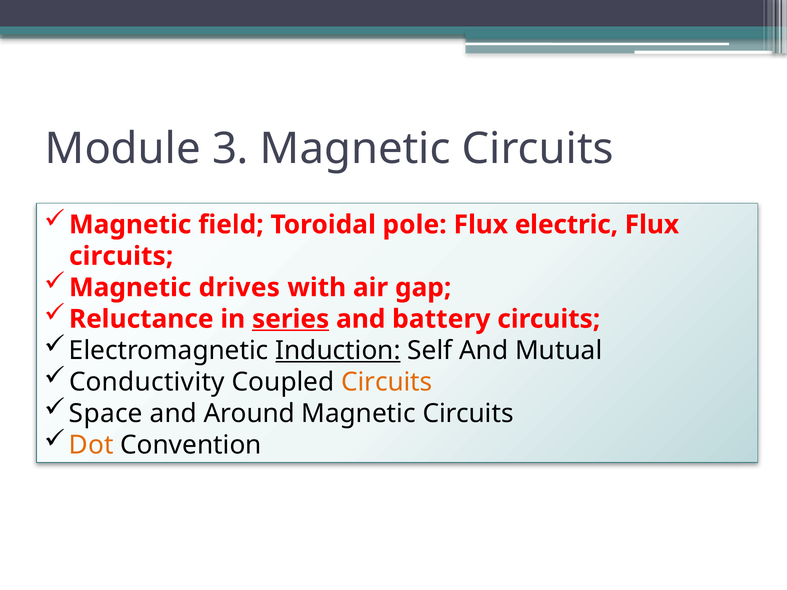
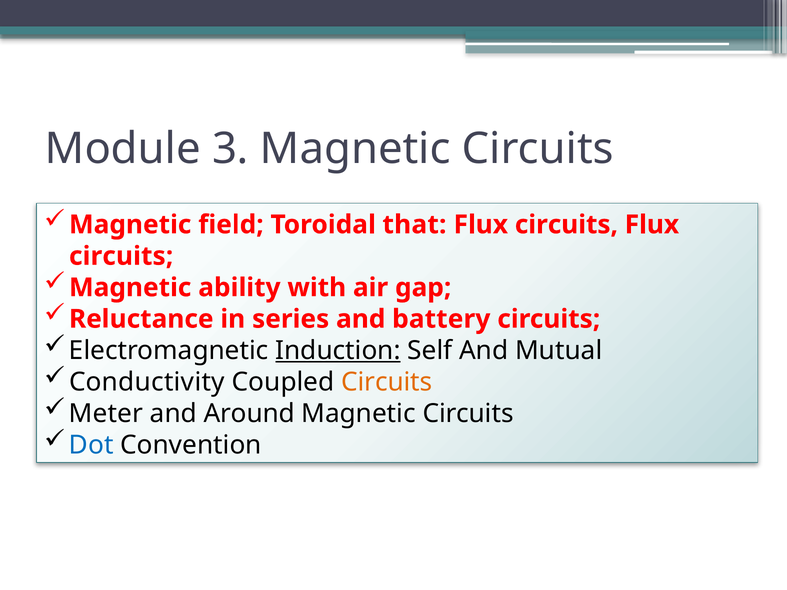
pole: pole -> that
electric at (566, 225): electric -> circuits
drives: drives -> ability
series underline: present -> none
Space: Space -> Meter
Dot colour: orange -> blue
